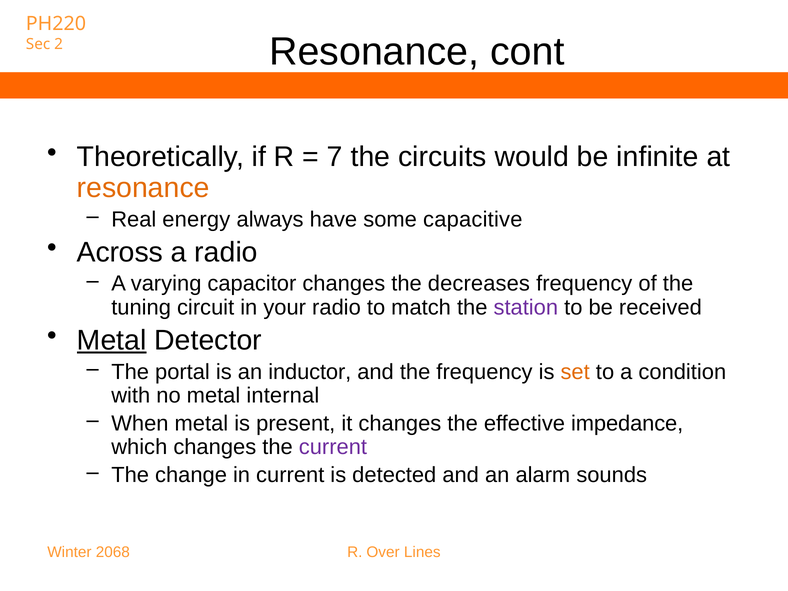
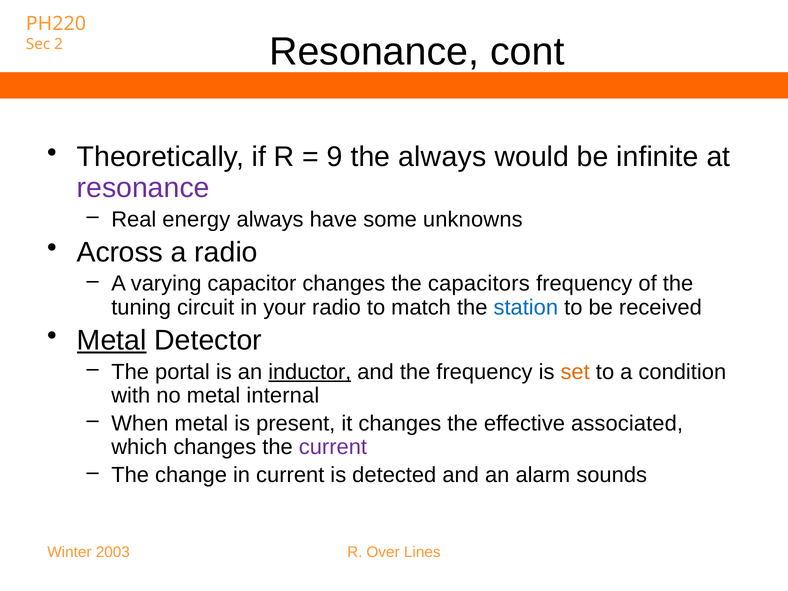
7: 7 -> 9
the circuits: circuits -> always
resonance at (143, 188) colour: orange -> purple
capacitive: capacitive -> unknowns
decreases: decreases -> capacitors
station colour: purple -> blue
inductor underline: none -> present
impedance: impedance -> associated
2068: 2068 -> 2003
